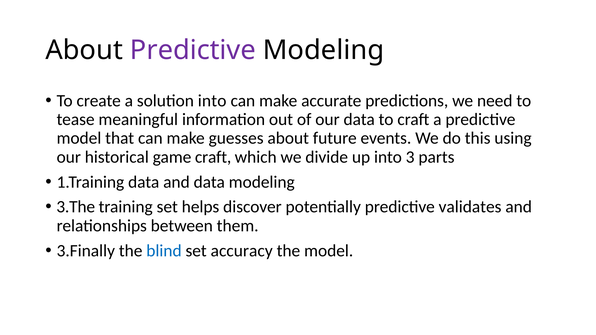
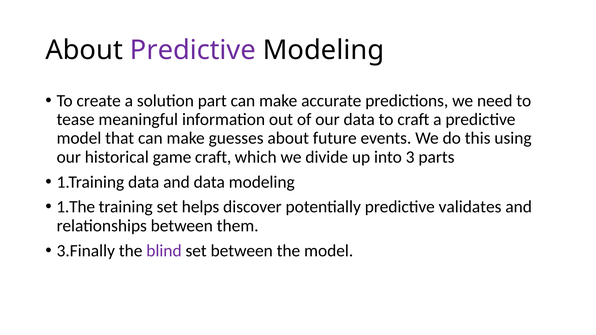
solution into: into -> part
3.The: 3.The -> 1.The
blind colour: blue -> purple
set accuracy: accuracy -> between
